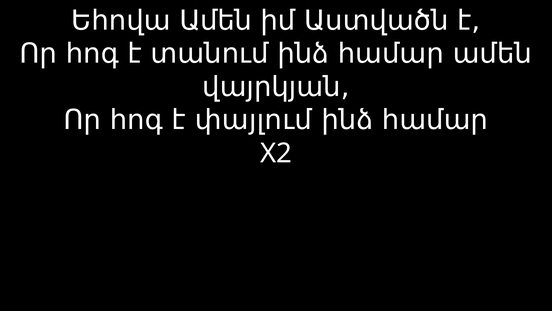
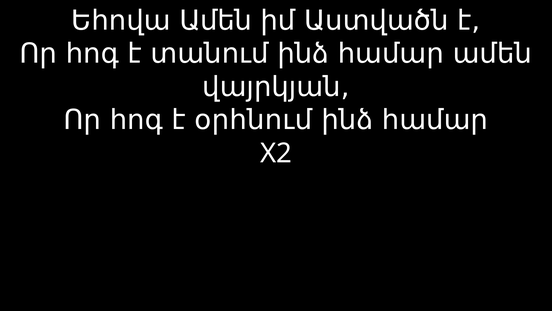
փայլում: փայլում -> օրհնում
